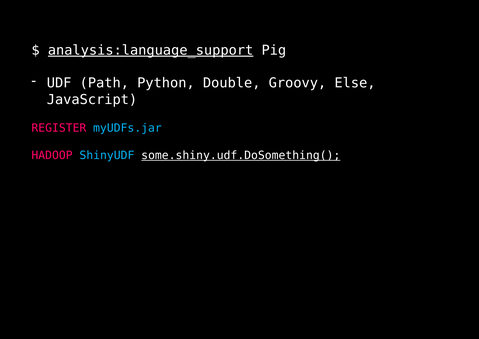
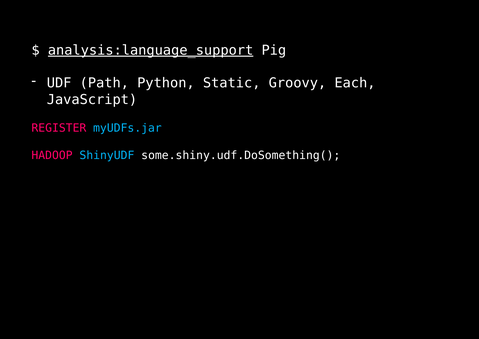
Double: Double -> Static
Else: Else -> Each
some.shiny.udf.DoSomething( underline: present -> none
